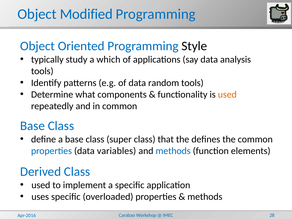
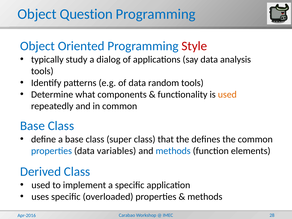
Modified: Modified -> Question
Style colour: black -> red
which: which -> dialog
